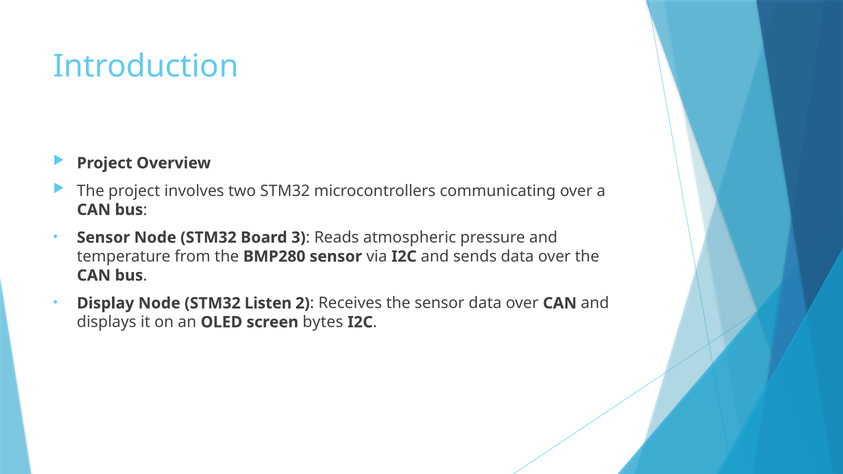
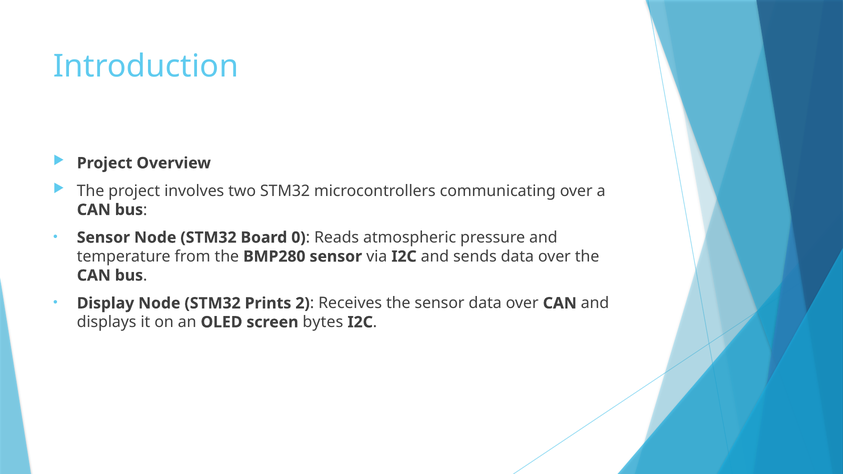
3: 3 -> 0
Listen: Listen -> Prints
